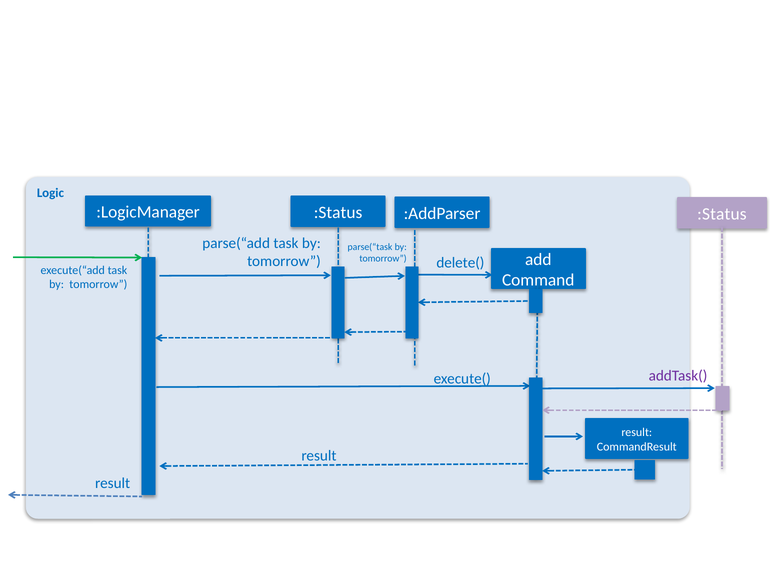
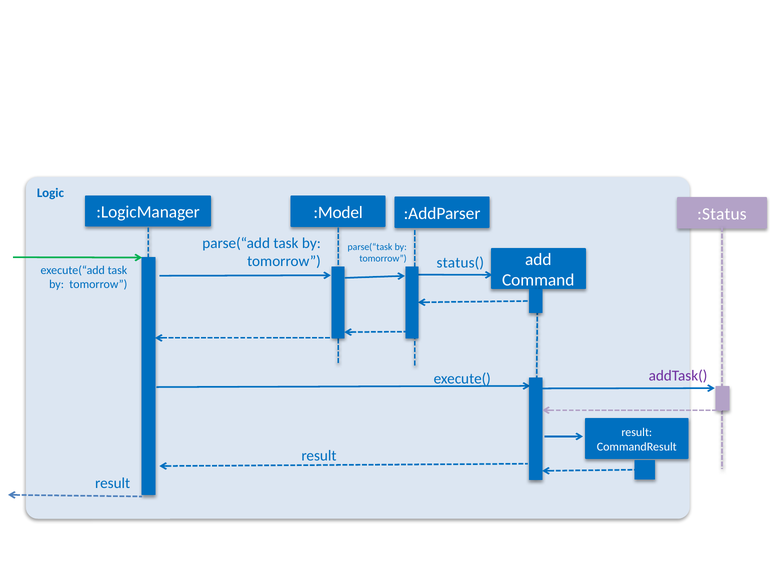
:LogicManager :Status: :Status -> :Model
delete(: delete( -> status(
